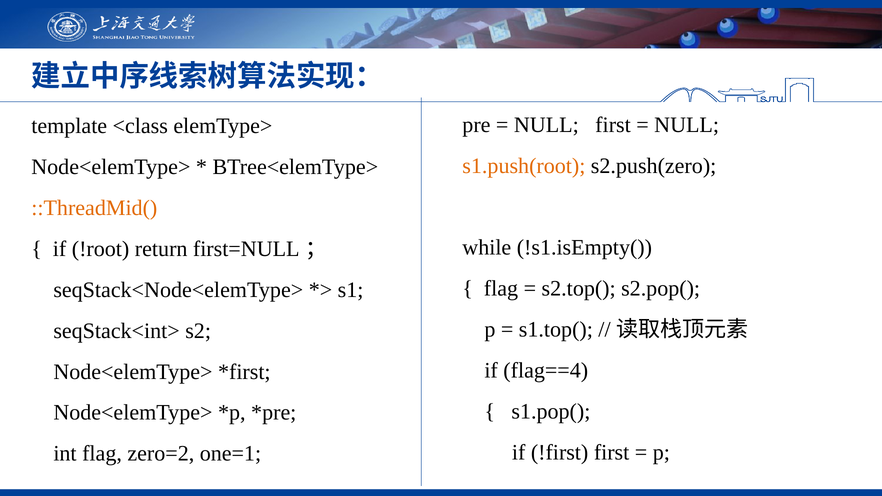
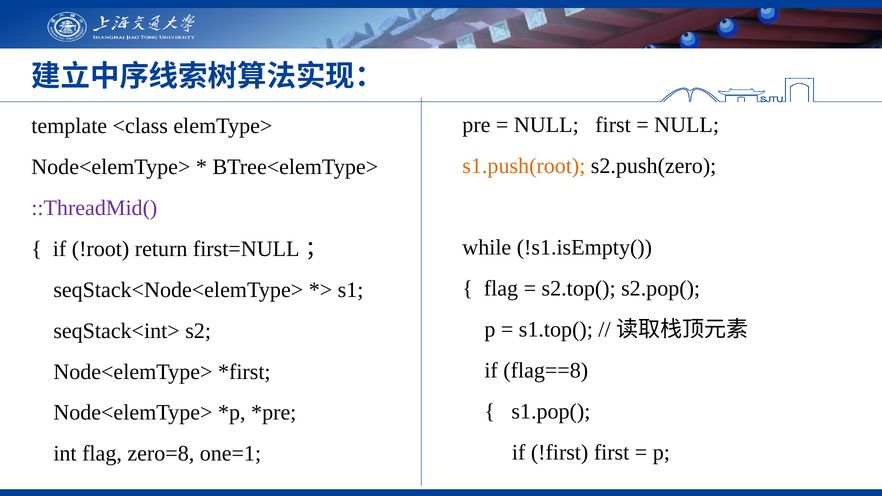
::ThreadMid( colour: orange -> purple
flag==4: flag==4 -> flag==8
zero=2: zero=2 -> zero=8
